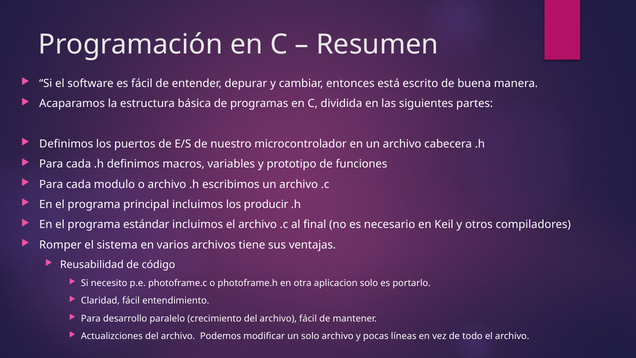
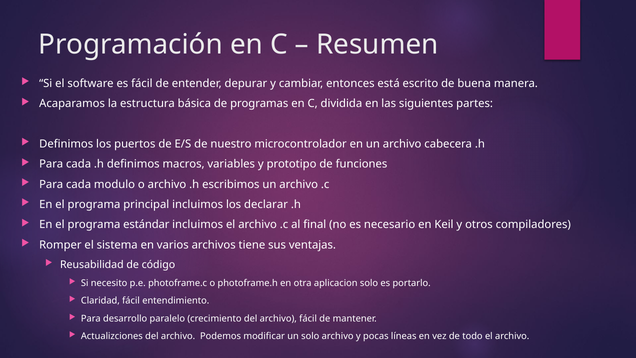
producir: producir -> declarar
